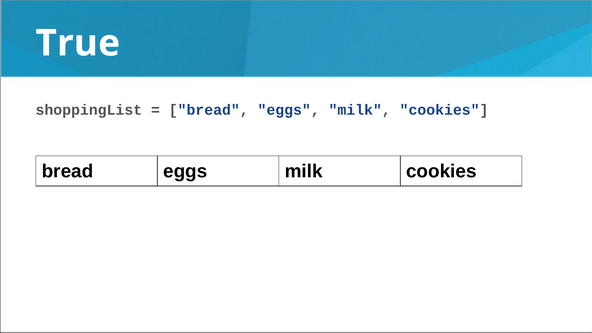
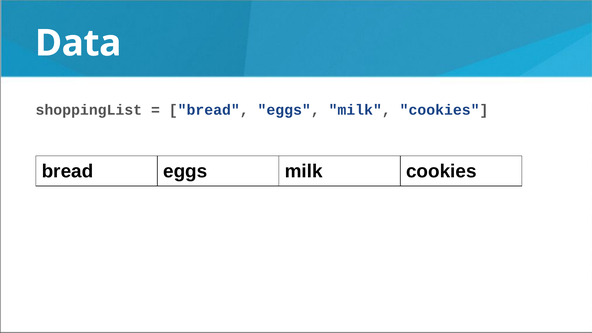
True: True -> Data
